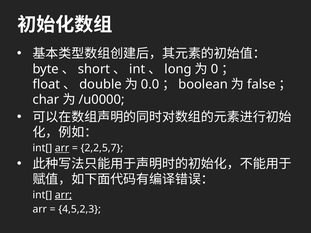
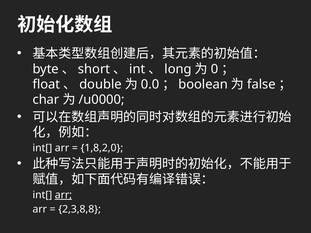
arr at (62, 148) underline: present -> none
2,2,5,7: 2,2,5,7 -> 1,8,2,0
4,5,2,3: 4,5,2,3 -> 2,3,8,8
